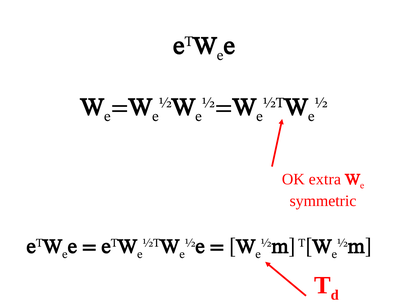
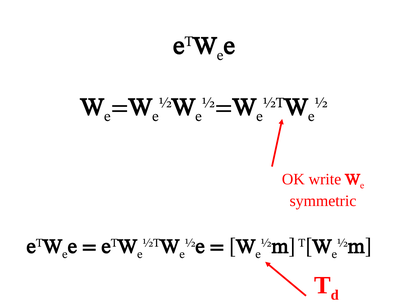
extra: extra -> write
